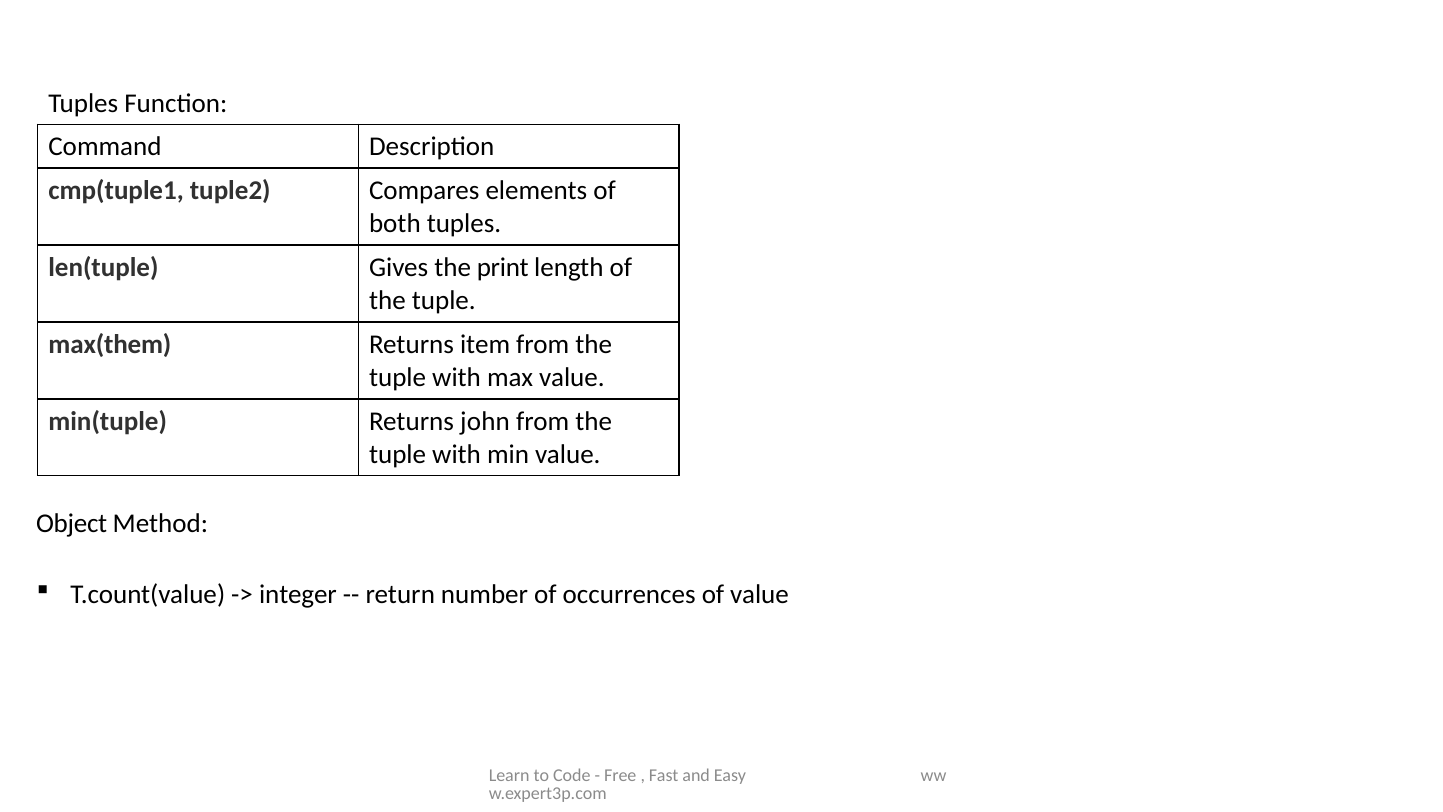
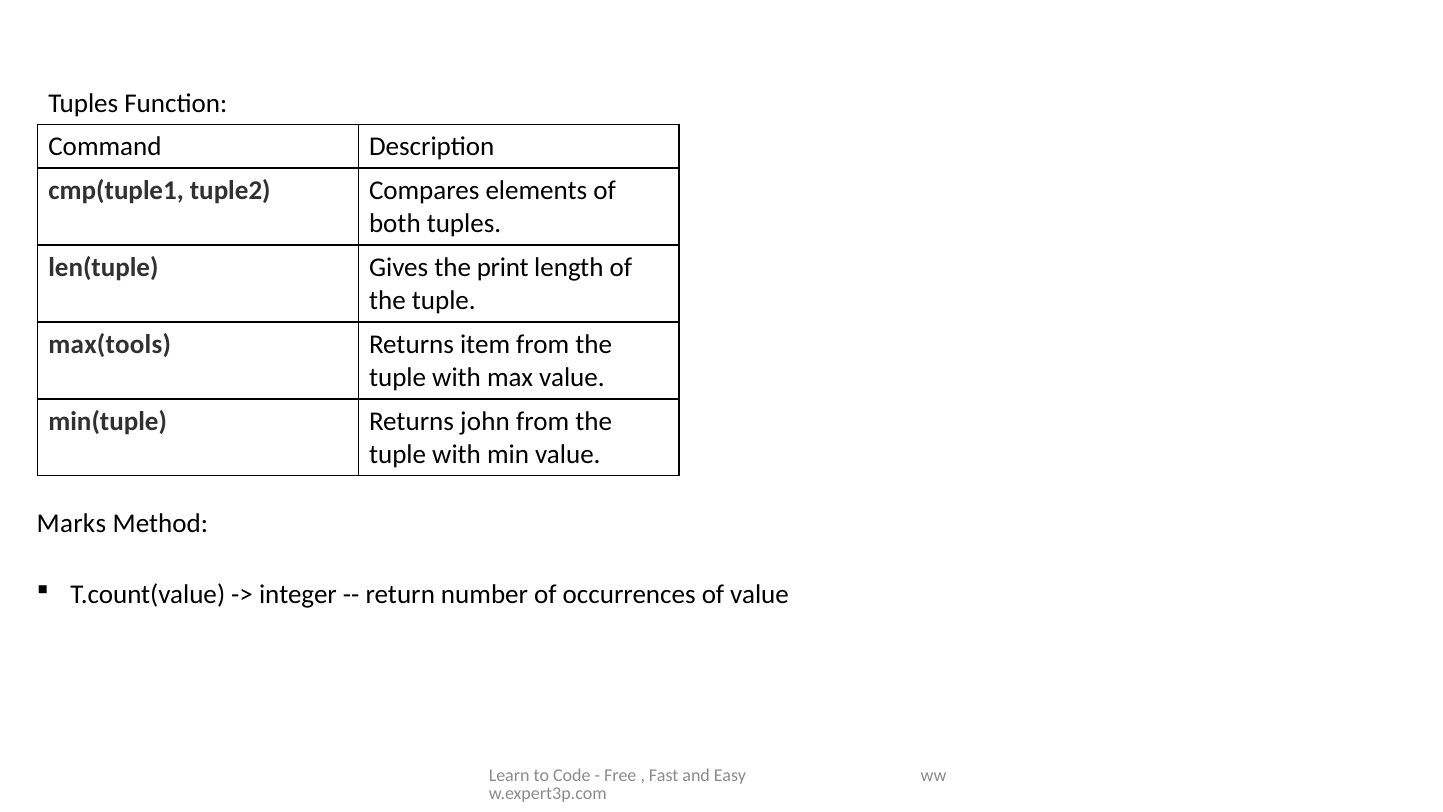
max(them: max(them -> max(tools
Object: Object -> Marks
